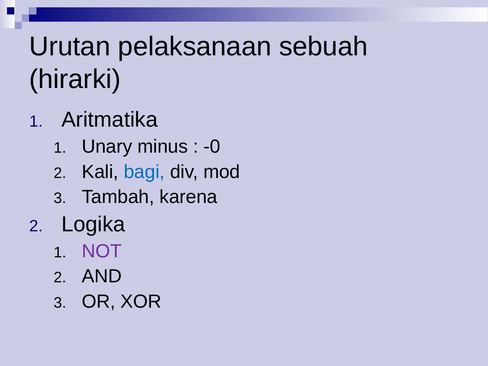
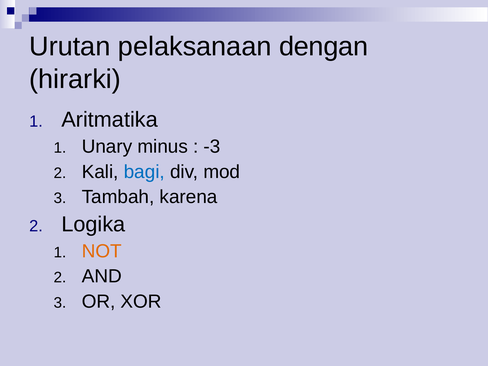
sebuah: sebuah -> dengan
-0: -0 -> -3
NOT colour: purple -> orange
